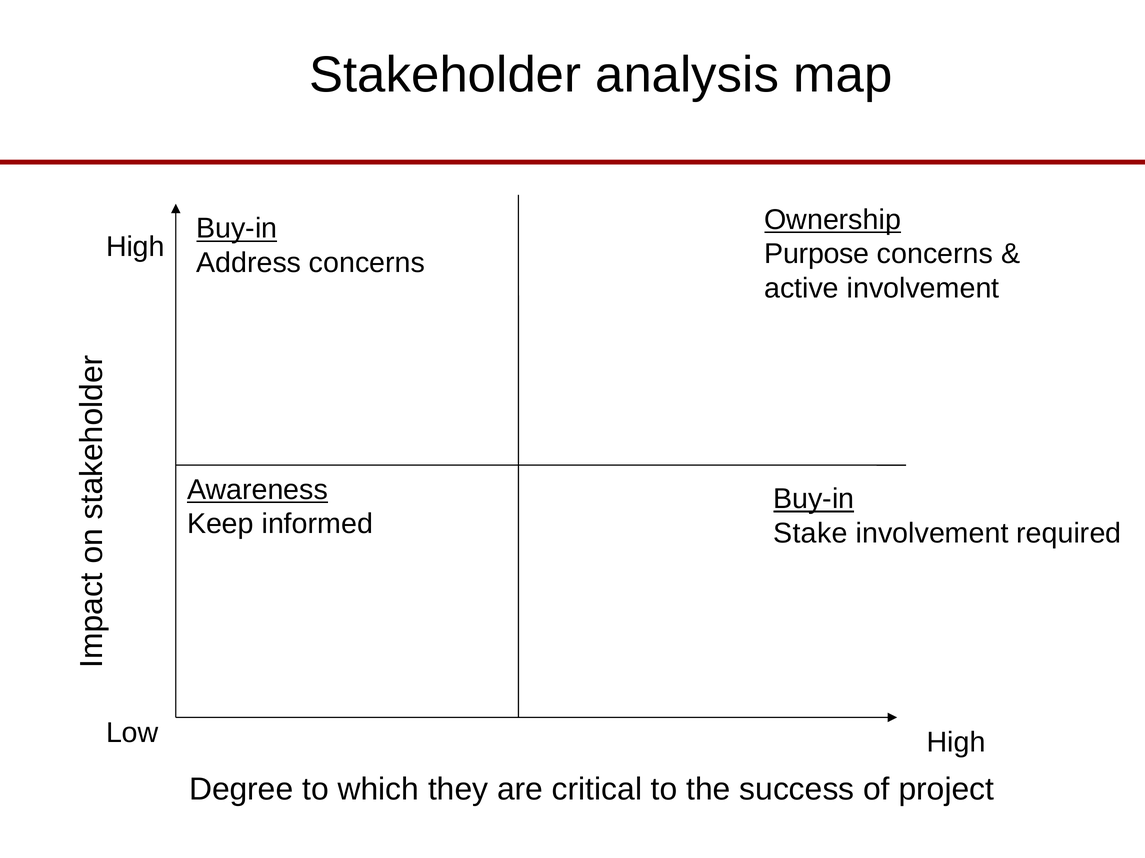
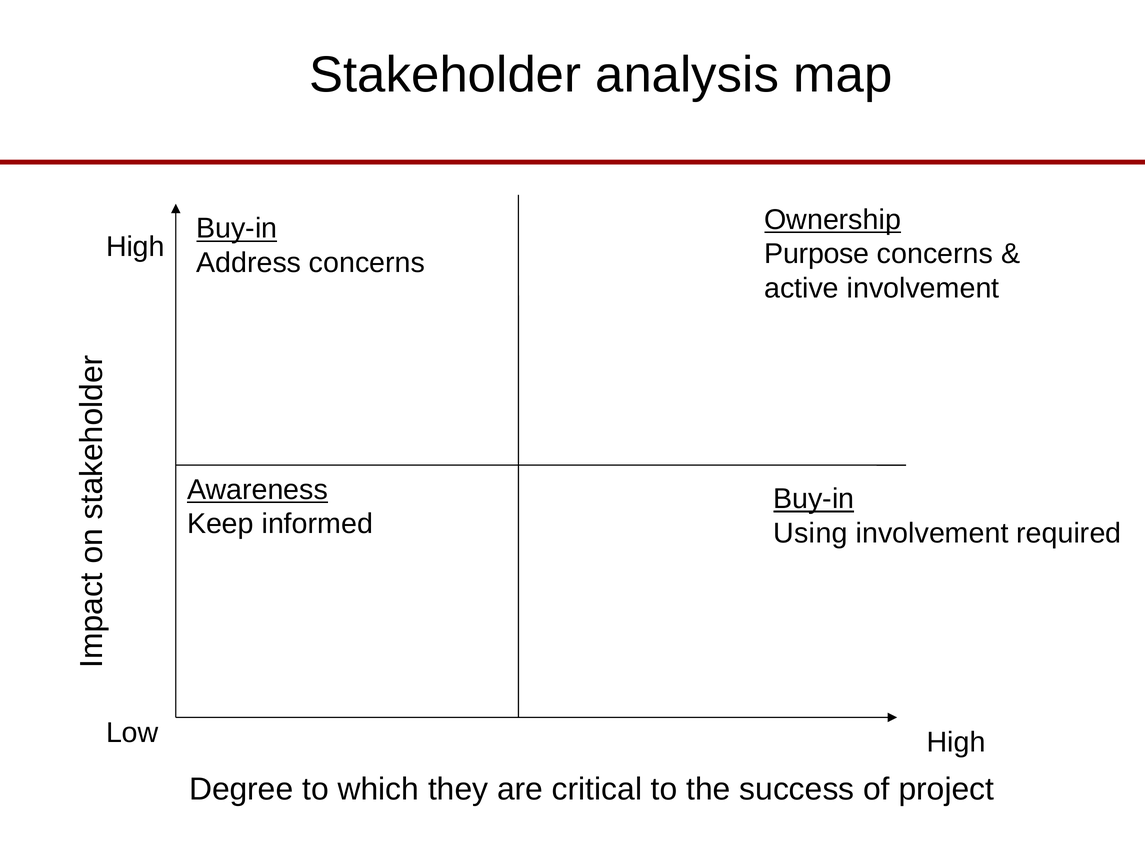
Stake: Stake -> Using
